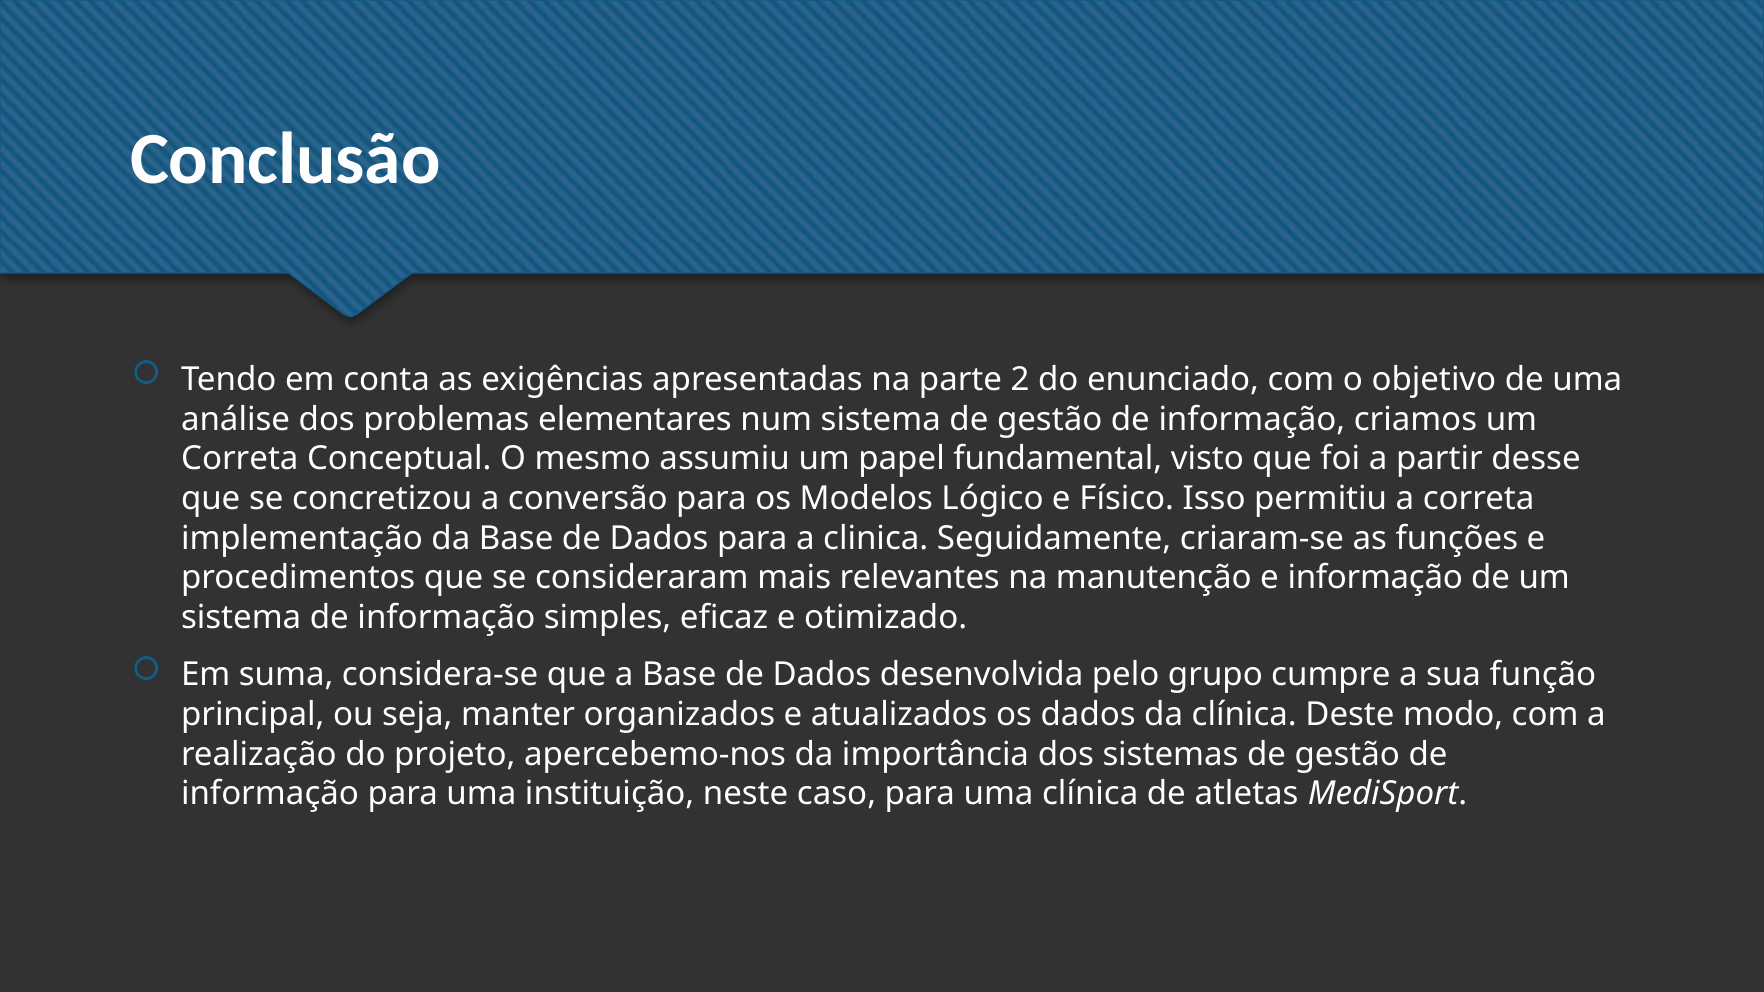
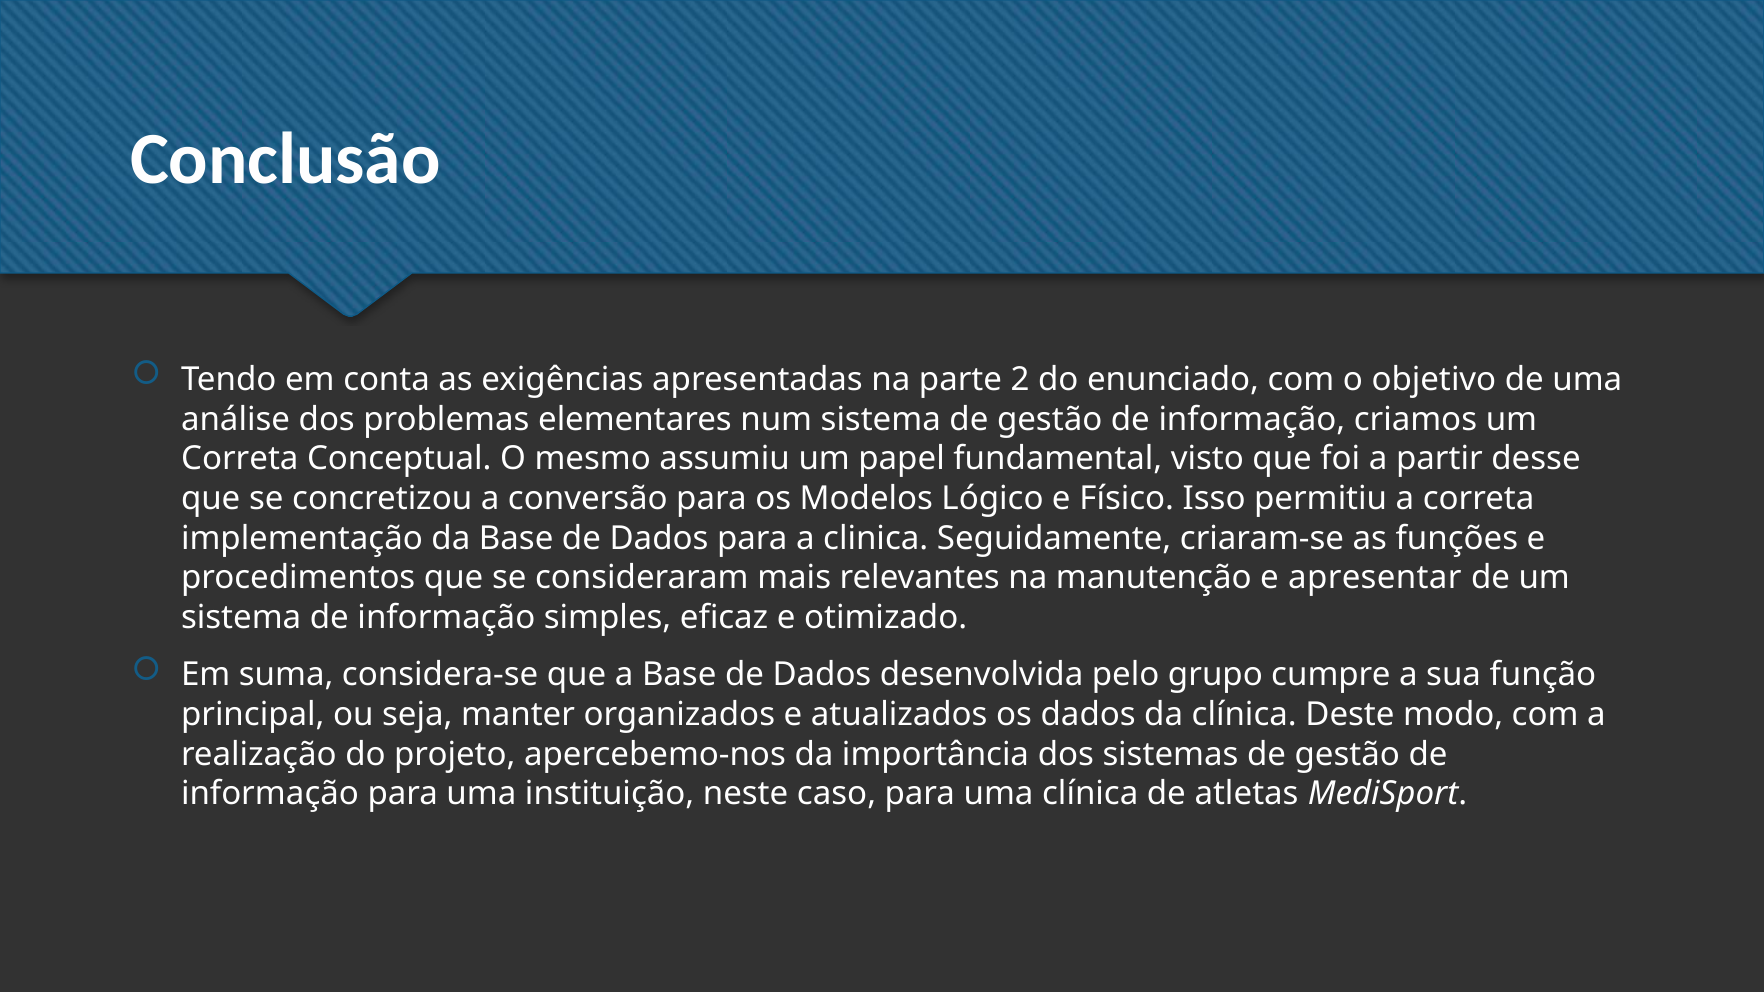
e informação: informação -> apresentar
